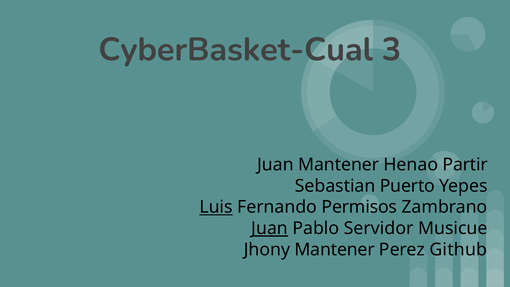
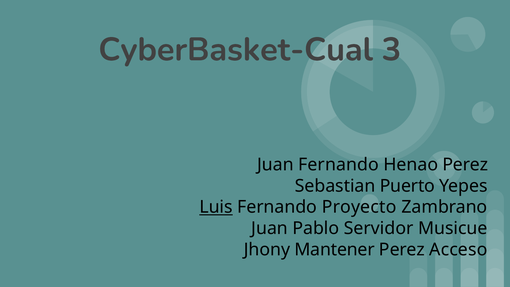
Juan Mantener: Mantener -> Fernando
Henao Partir: Partir -> Perez
Permisos: Permisos -> Proyecto
Juan at (270, 228) underline: present -> none
Github: Github -> Acceso
